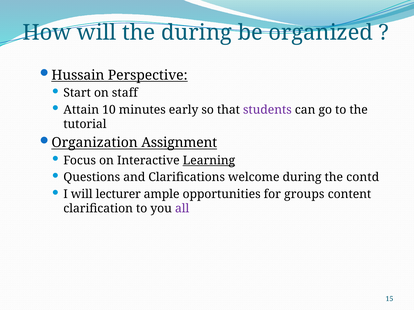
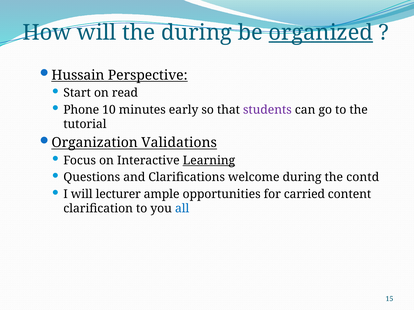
organized underline: none -> present
staff: staff -> read
Attain: Attain -> Phone
Assignment: Assignment -> Validations
groups: groups -> carried
all colour: purple -> blue
